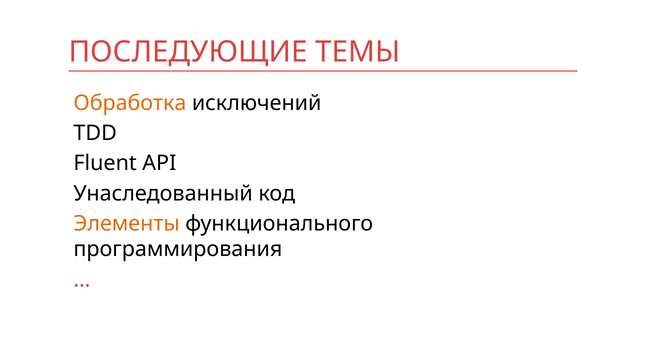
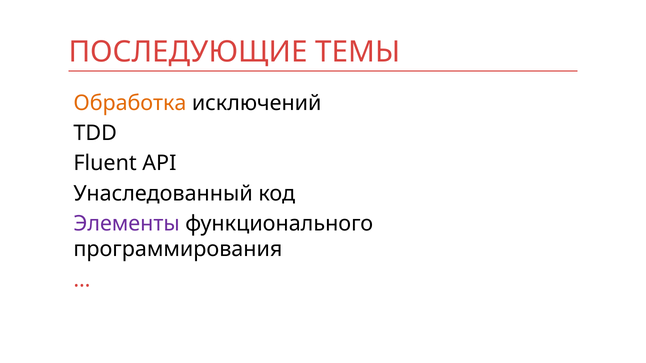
Элементы colour: orange -> purple
